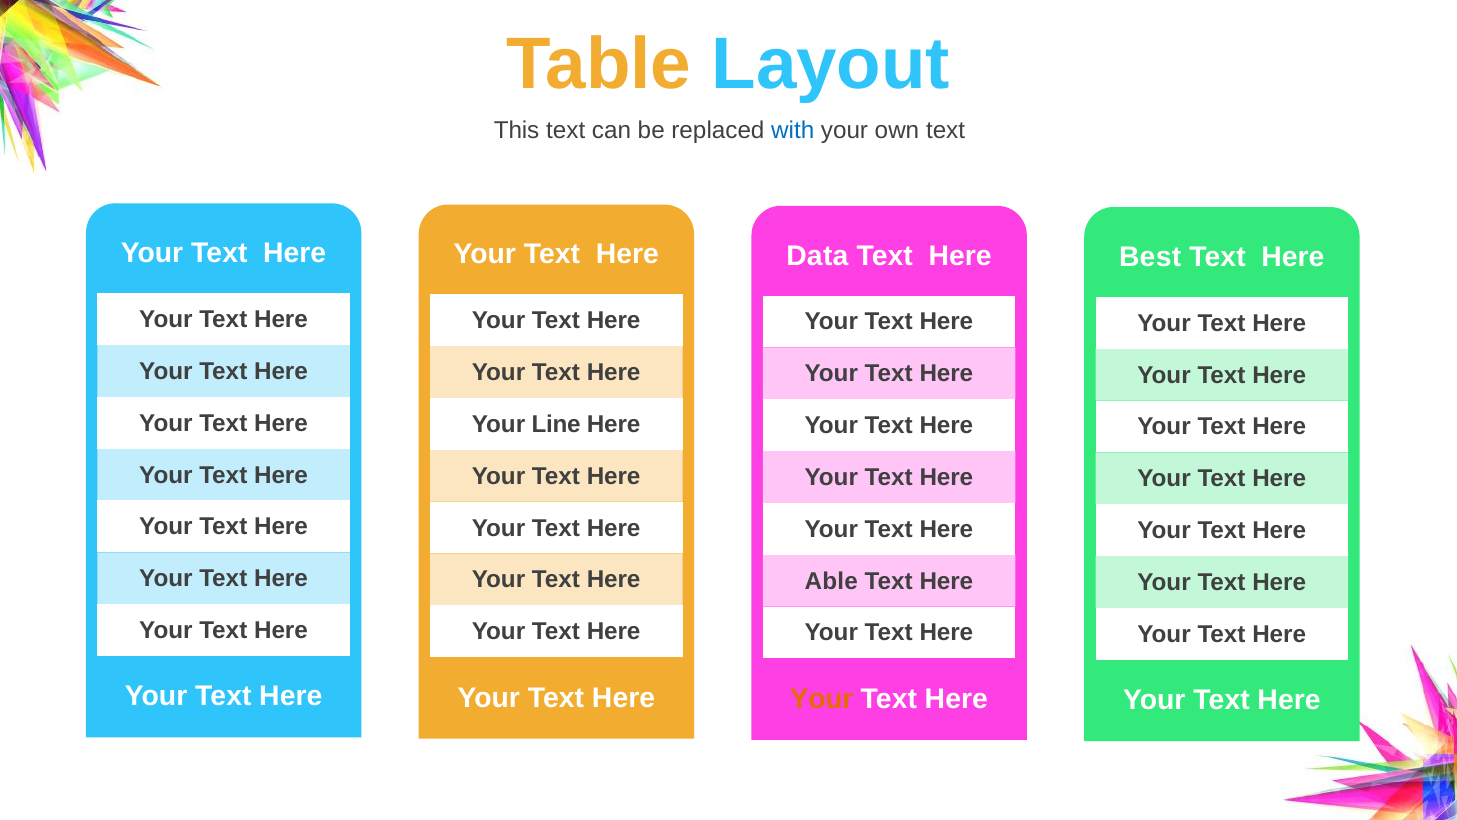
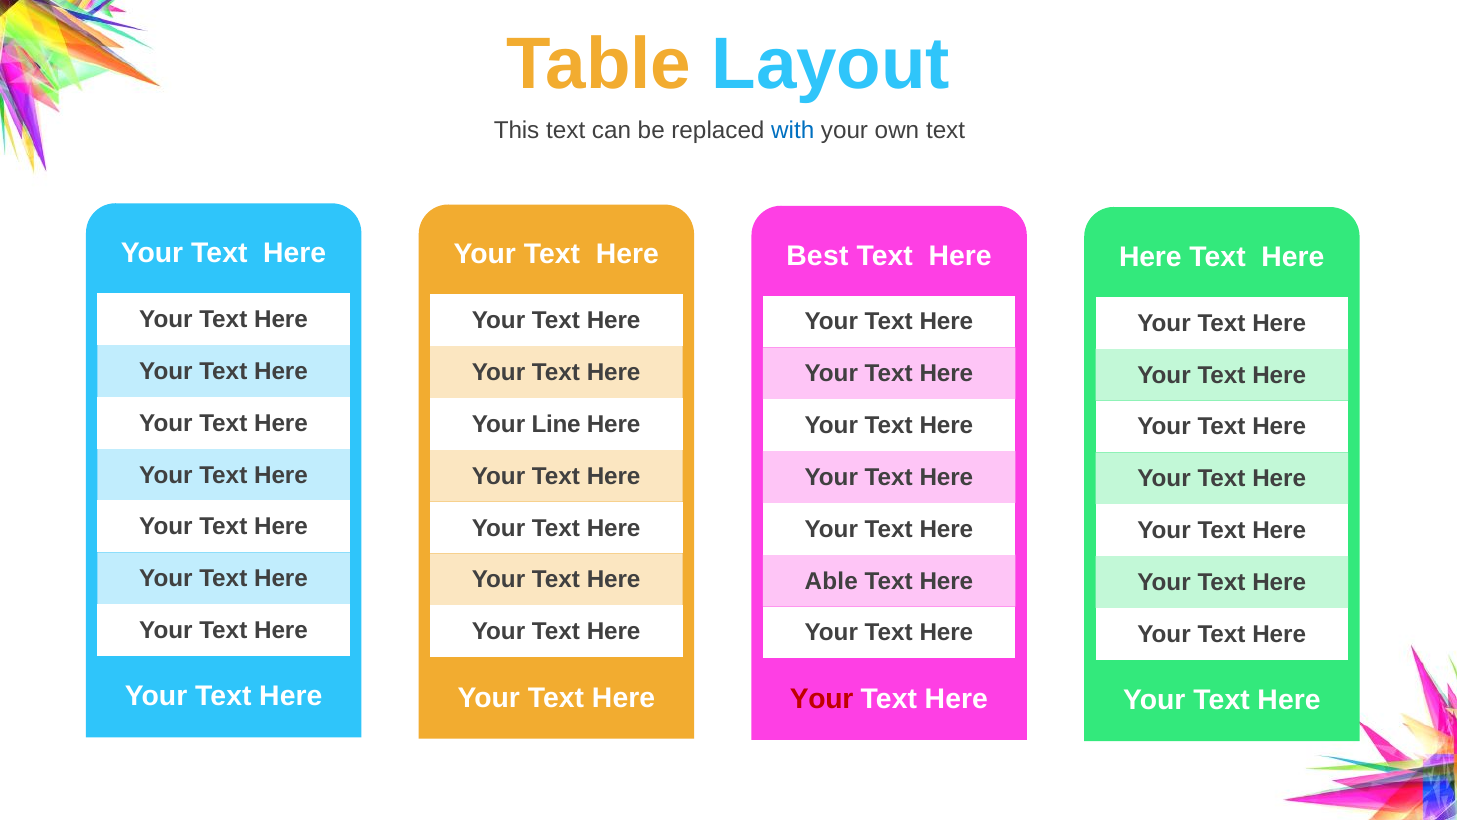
Data: Data -> Best
Best at (1150, 257): Best -> Here
Your at (822, 699) colour: orange -> red
